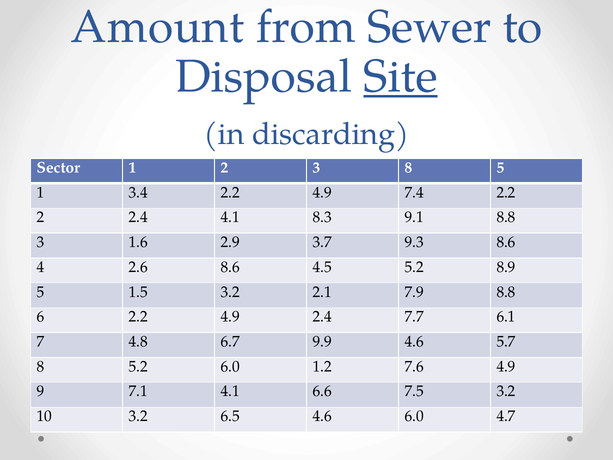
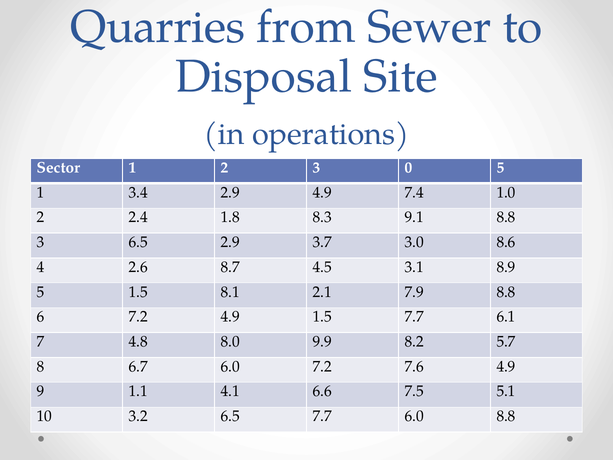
Amount: Amount -> Quarries
Site underline: present -> none
discarding: discarding -> operations
3 8: 8 -> 0
3.4 2.2: 2.2 -> 2.9
7.4 2.2: 2.2 -> 1.0
2.4 4.1: 4.1 -> 1.8
3 1.6: 1.6 -> 6.5
9.3: 9.3 -> 3.0
2.6 8.6: 8.6 -> 8.7
4.5 5.2: 5.2 -> 3.1
1.5 3.2: 3.2 -> 8.1
6 2.2: 2.2 -> 7.2
4.9 2.4: 2.4 -> 1.5
6.7: 6.7 -> 8.0
9.9 4.6: 4.6 -> 8.2
8 5.2: 5.2 -> 6.7
6.0 1.2: 1.2 -> 7.2
7.1: 7.1 -> 1.1
7.5 3.2: 3.2 -> 5.1
6.5 4.6: 4.6 -> 7.7
6.0 4.7: 4.7 -> 8.8
